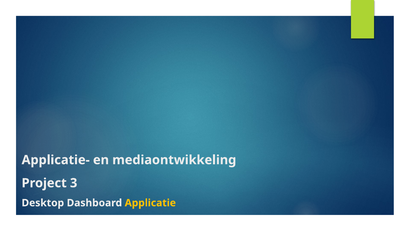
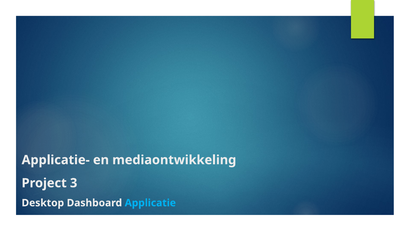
Applicatie colour: yellow -> light blue
